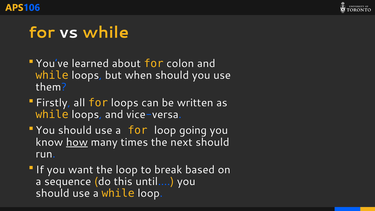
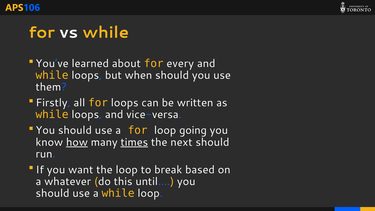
colon: colon -> every
times underline: none -> present
sequence: sequence -> whatever
